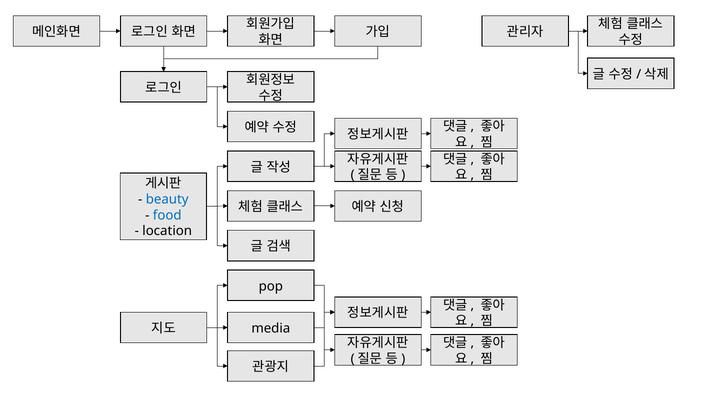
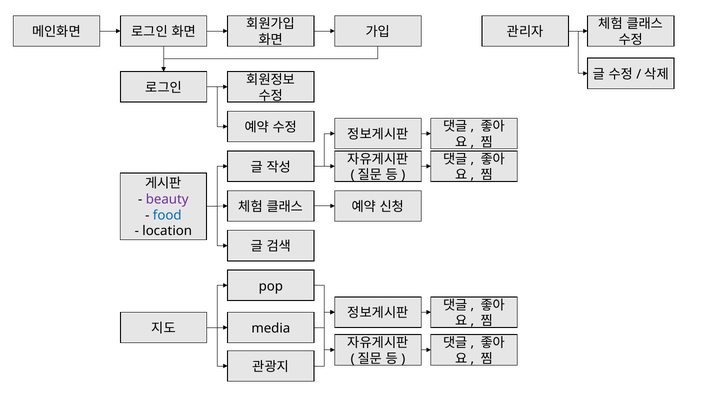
beauty colour: blue -> purple
